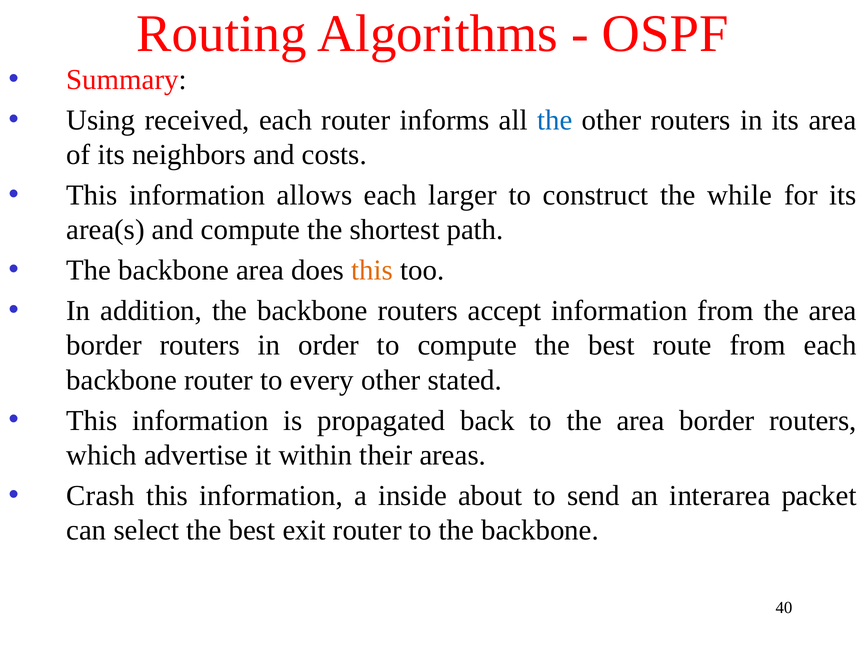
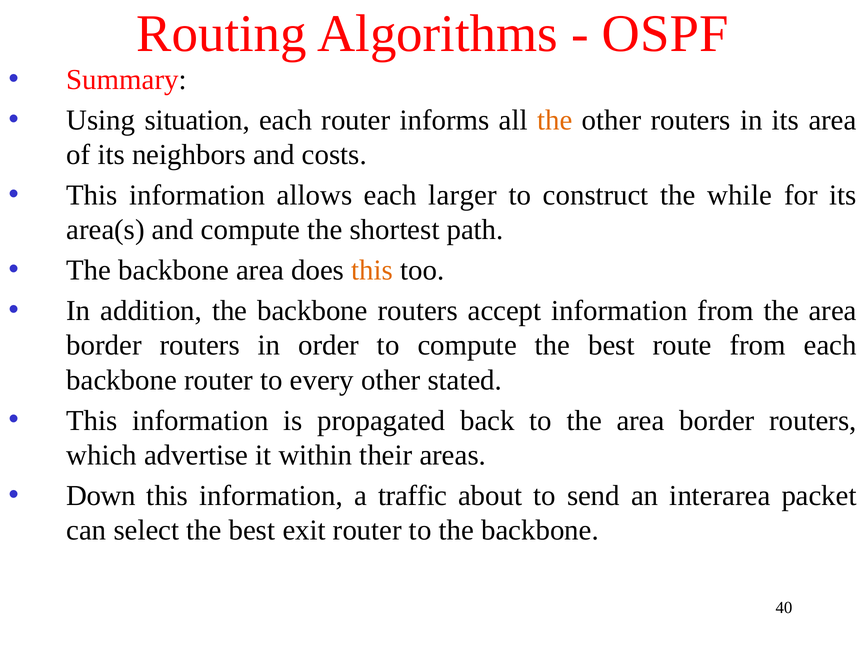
received: received -> situation
the at (555, 120) colour: blue -> orange
Crash: Crash -> Down
inside: inside -> traffic
